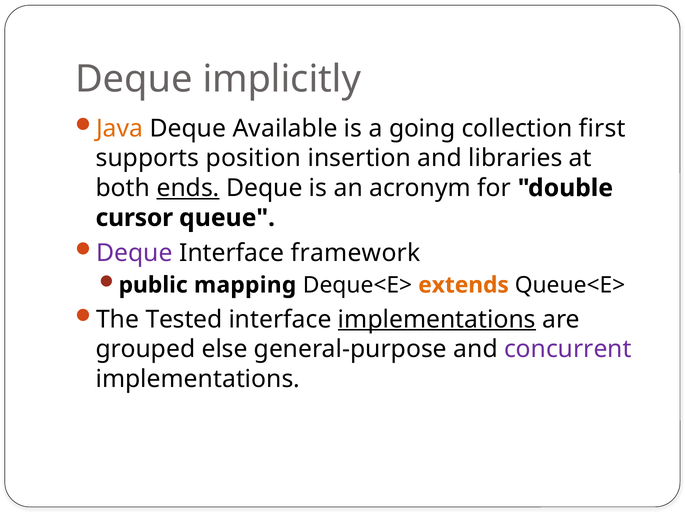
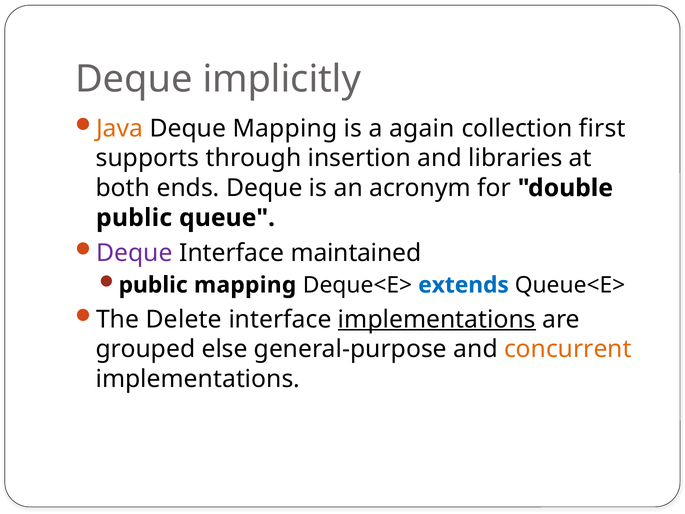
Deque Available: Available -> Mapping
going: going -> again
position: position -> through
ends underline: present -> none
cursor at (134, 218): cursor -> public
framework: framework -> maintained
extends colour: orange -> blue
Tested: Tested -> Delete
concurrent colour: purple -> orange
